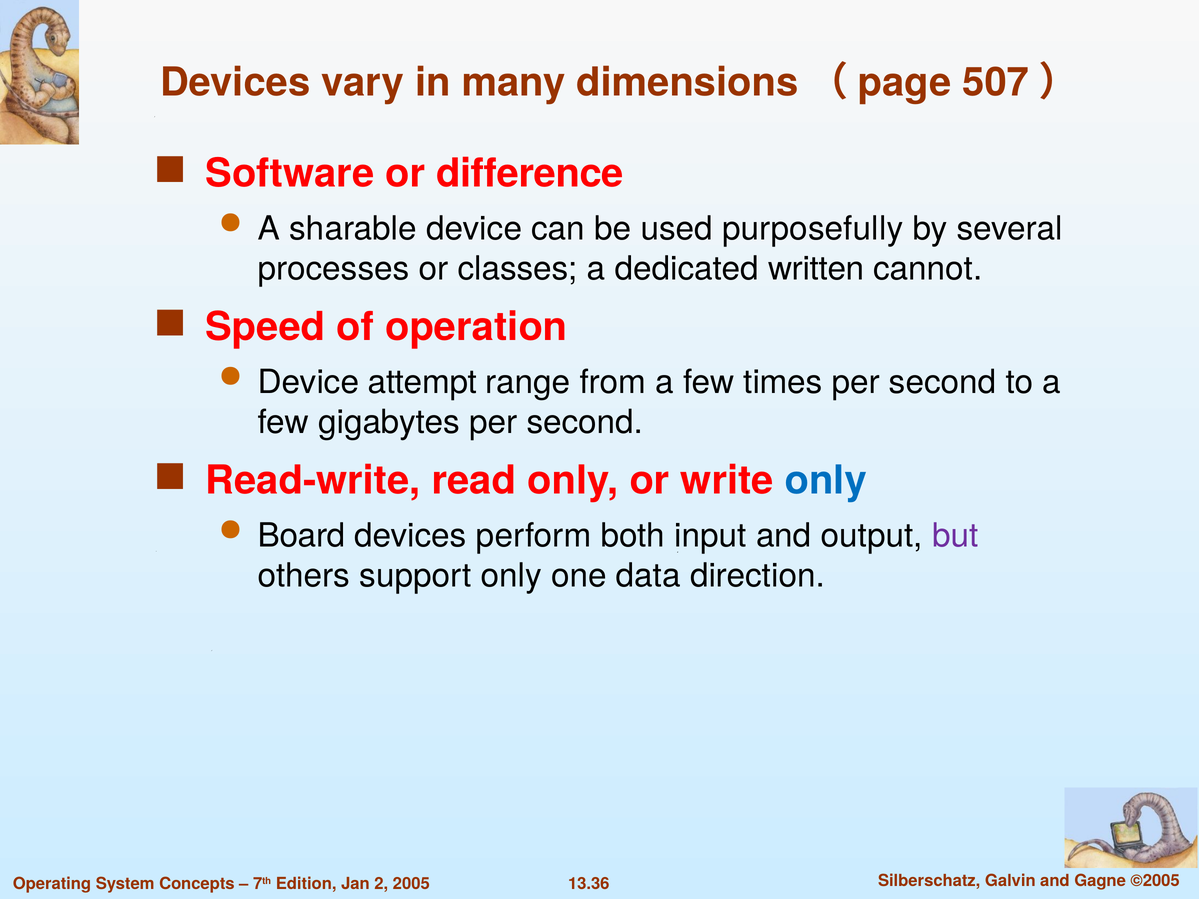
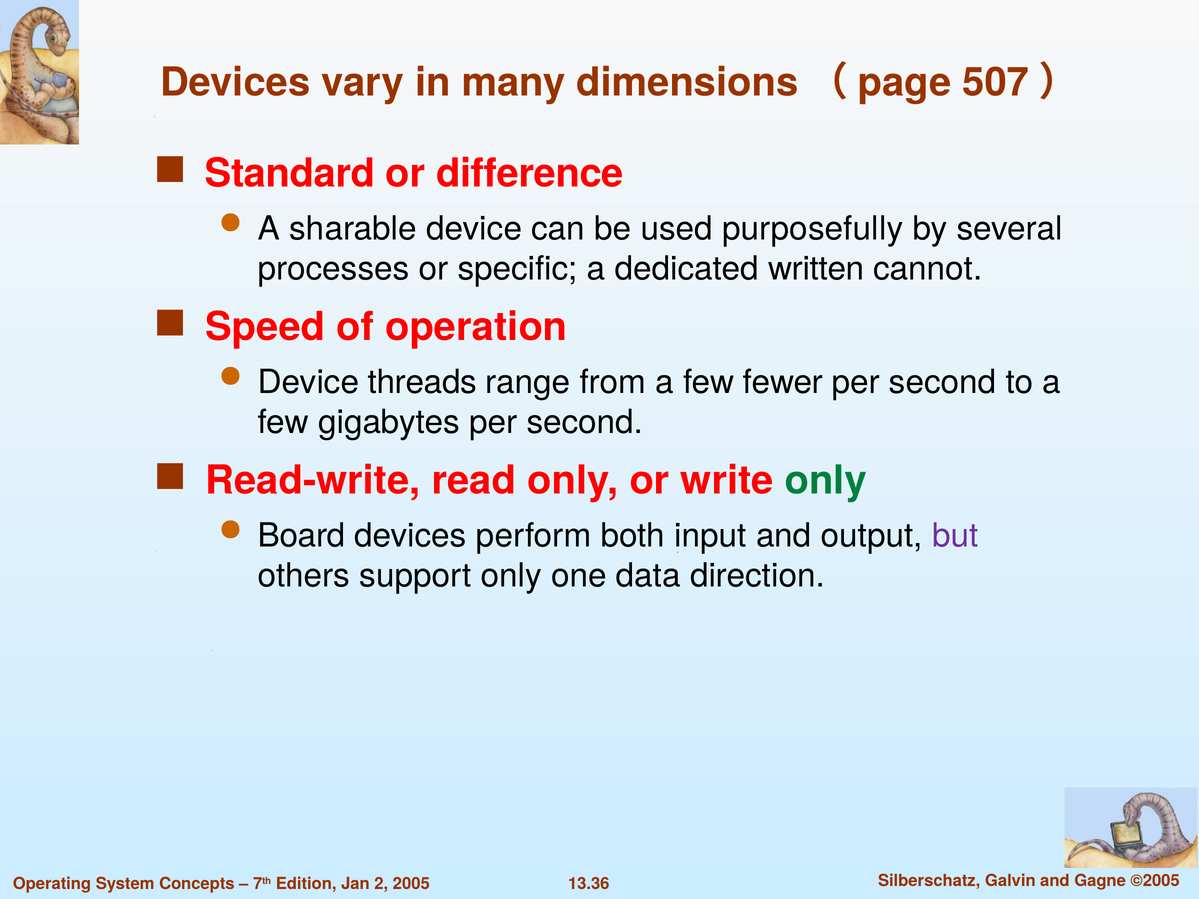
Software: Software -> Standard
classes: classes -> specific
attempt: attempt -> threads
times: times -> fewer
only at (826, 481) colour: blue -> green
